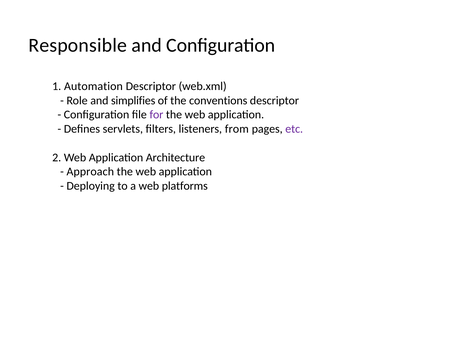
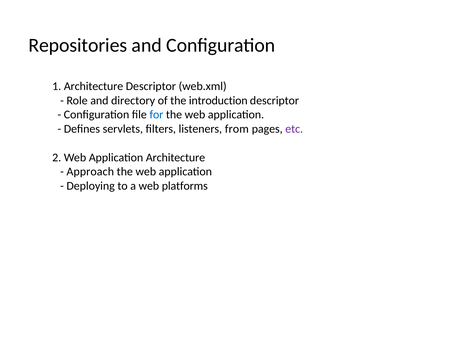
Responsible: Responsible -> Repositories
1 Automation: Automation -> Architecture
simplifies: simplifies -> directory
conventions: conventions -> introduction
for colour: purple -> blue
